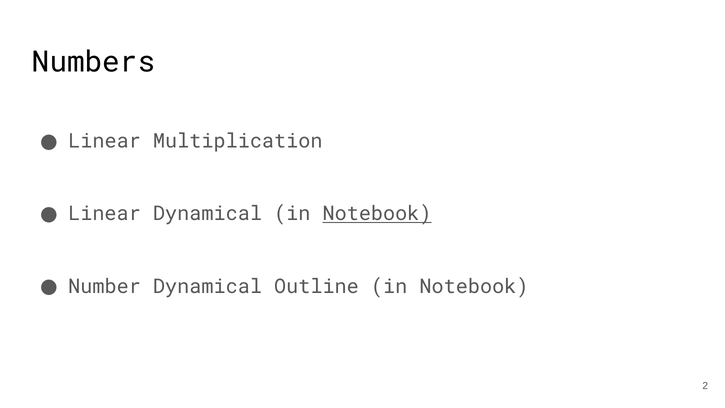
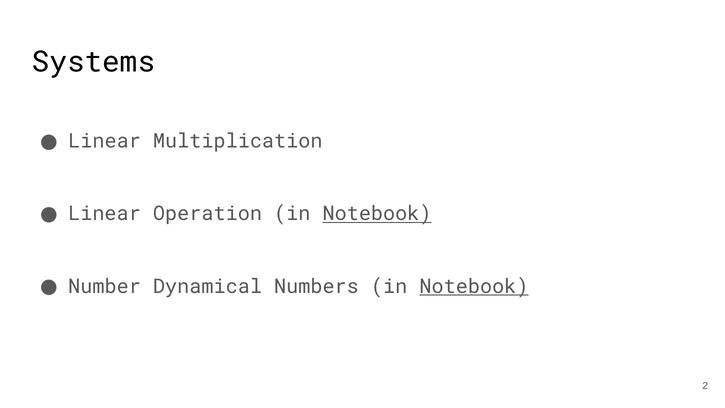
Numbers: Numbers -> Systems
Linear Dynamical: Dynamical -> Operation
Outline: Outline -> Numbers
Notebook at (474, 286) underline: none -> present
